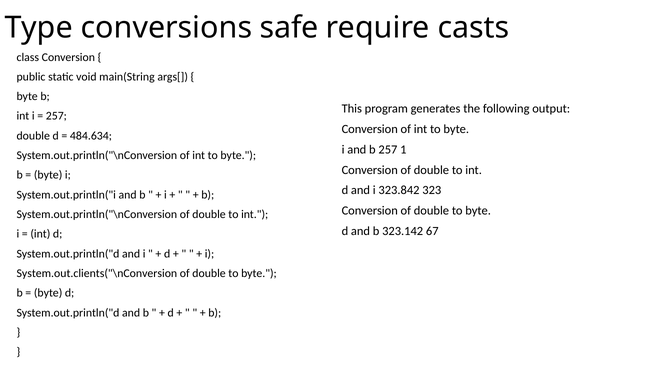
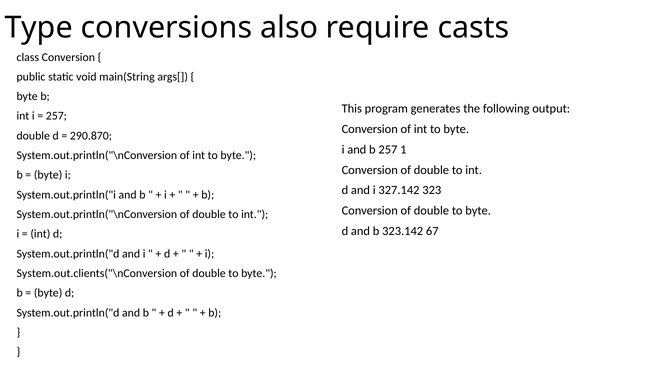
safe: safe -> also
484.634: 484.634 -> 290.870
323.842: 323.842 -> 327.142
